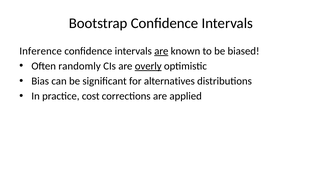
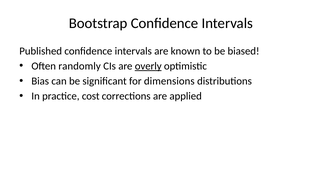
Inference: Inference -> Published
are at (161, 51) underline: present -> none
alternatives: alternatives -> dimensions
